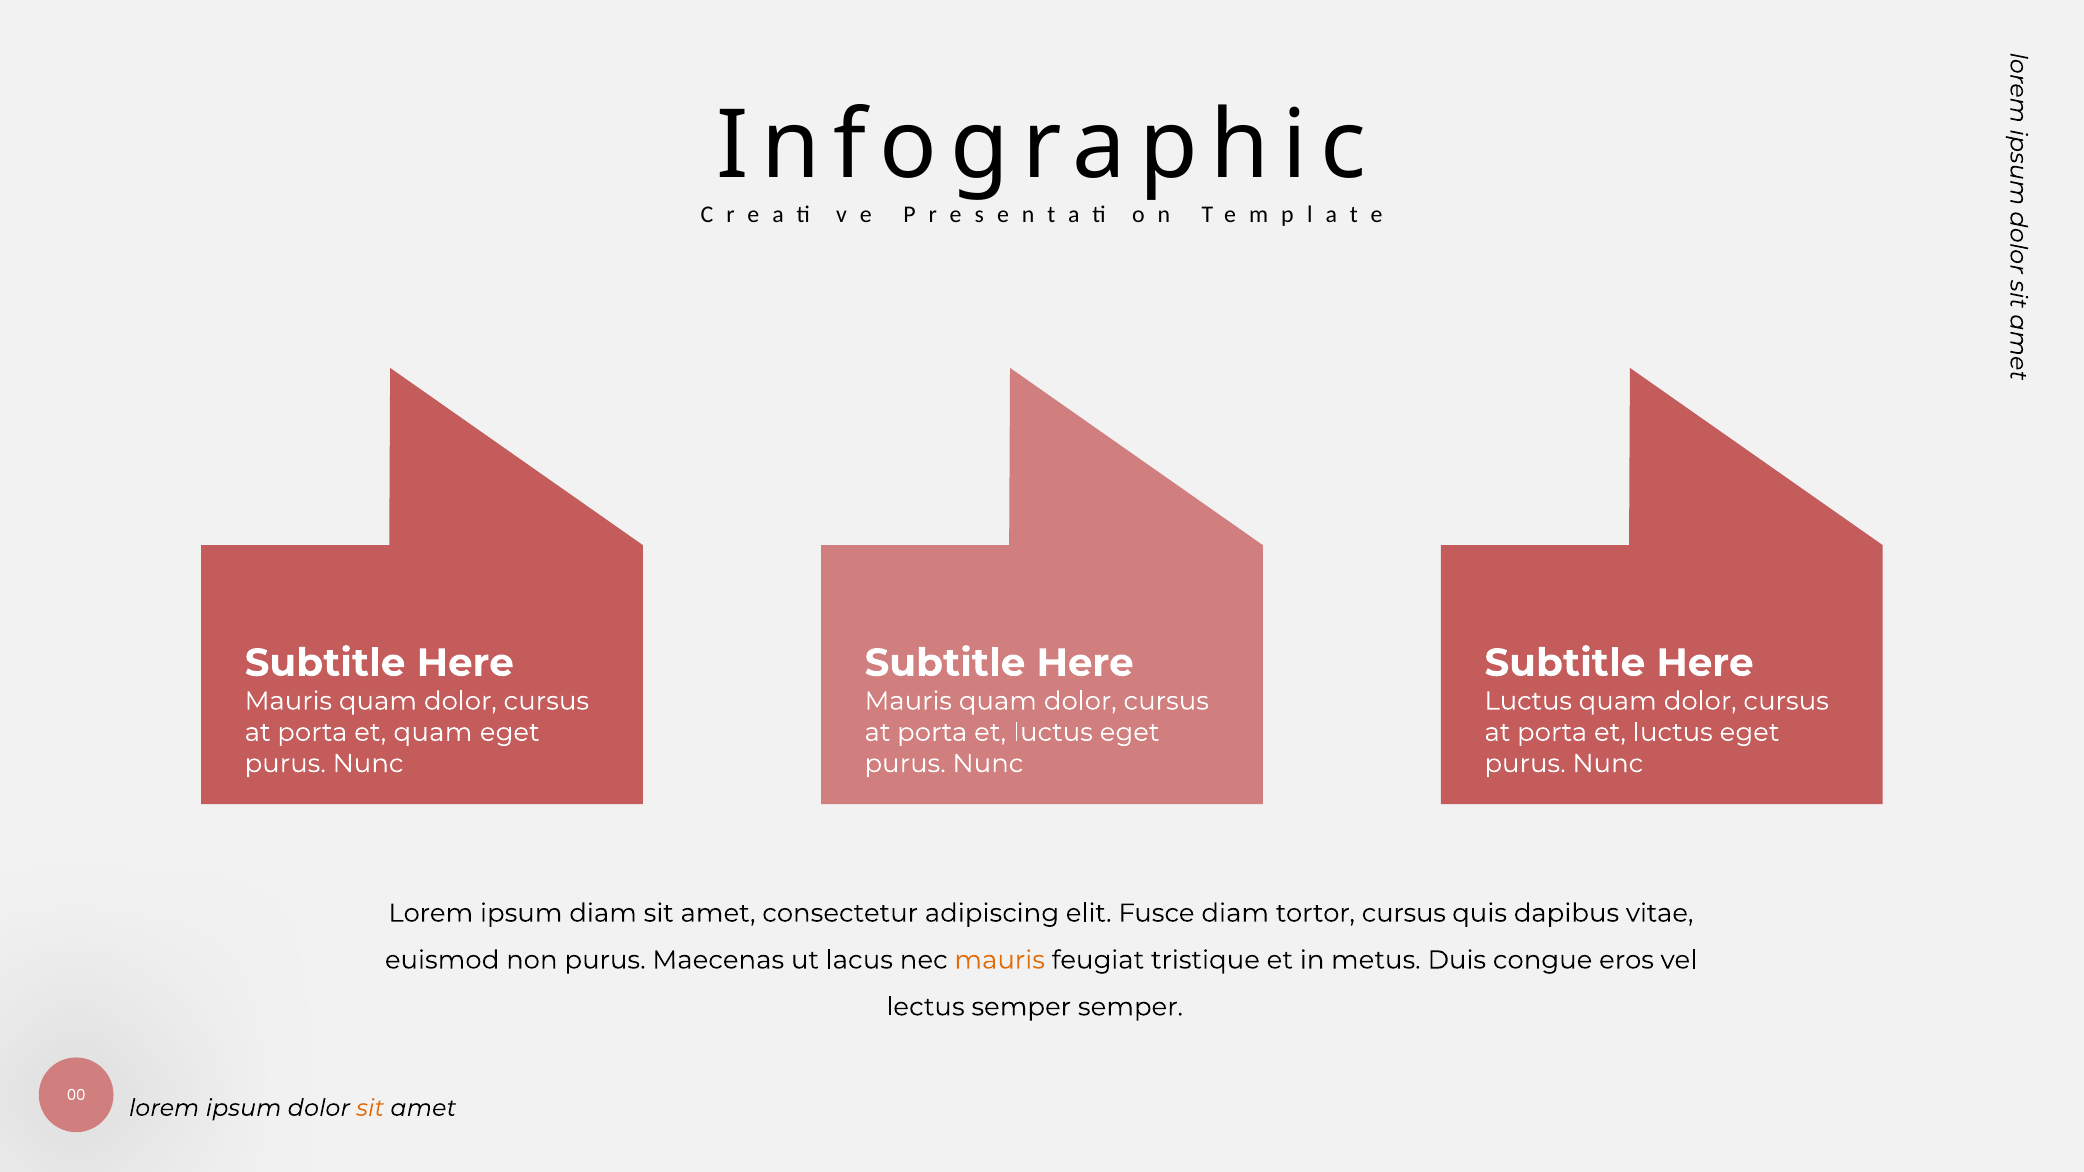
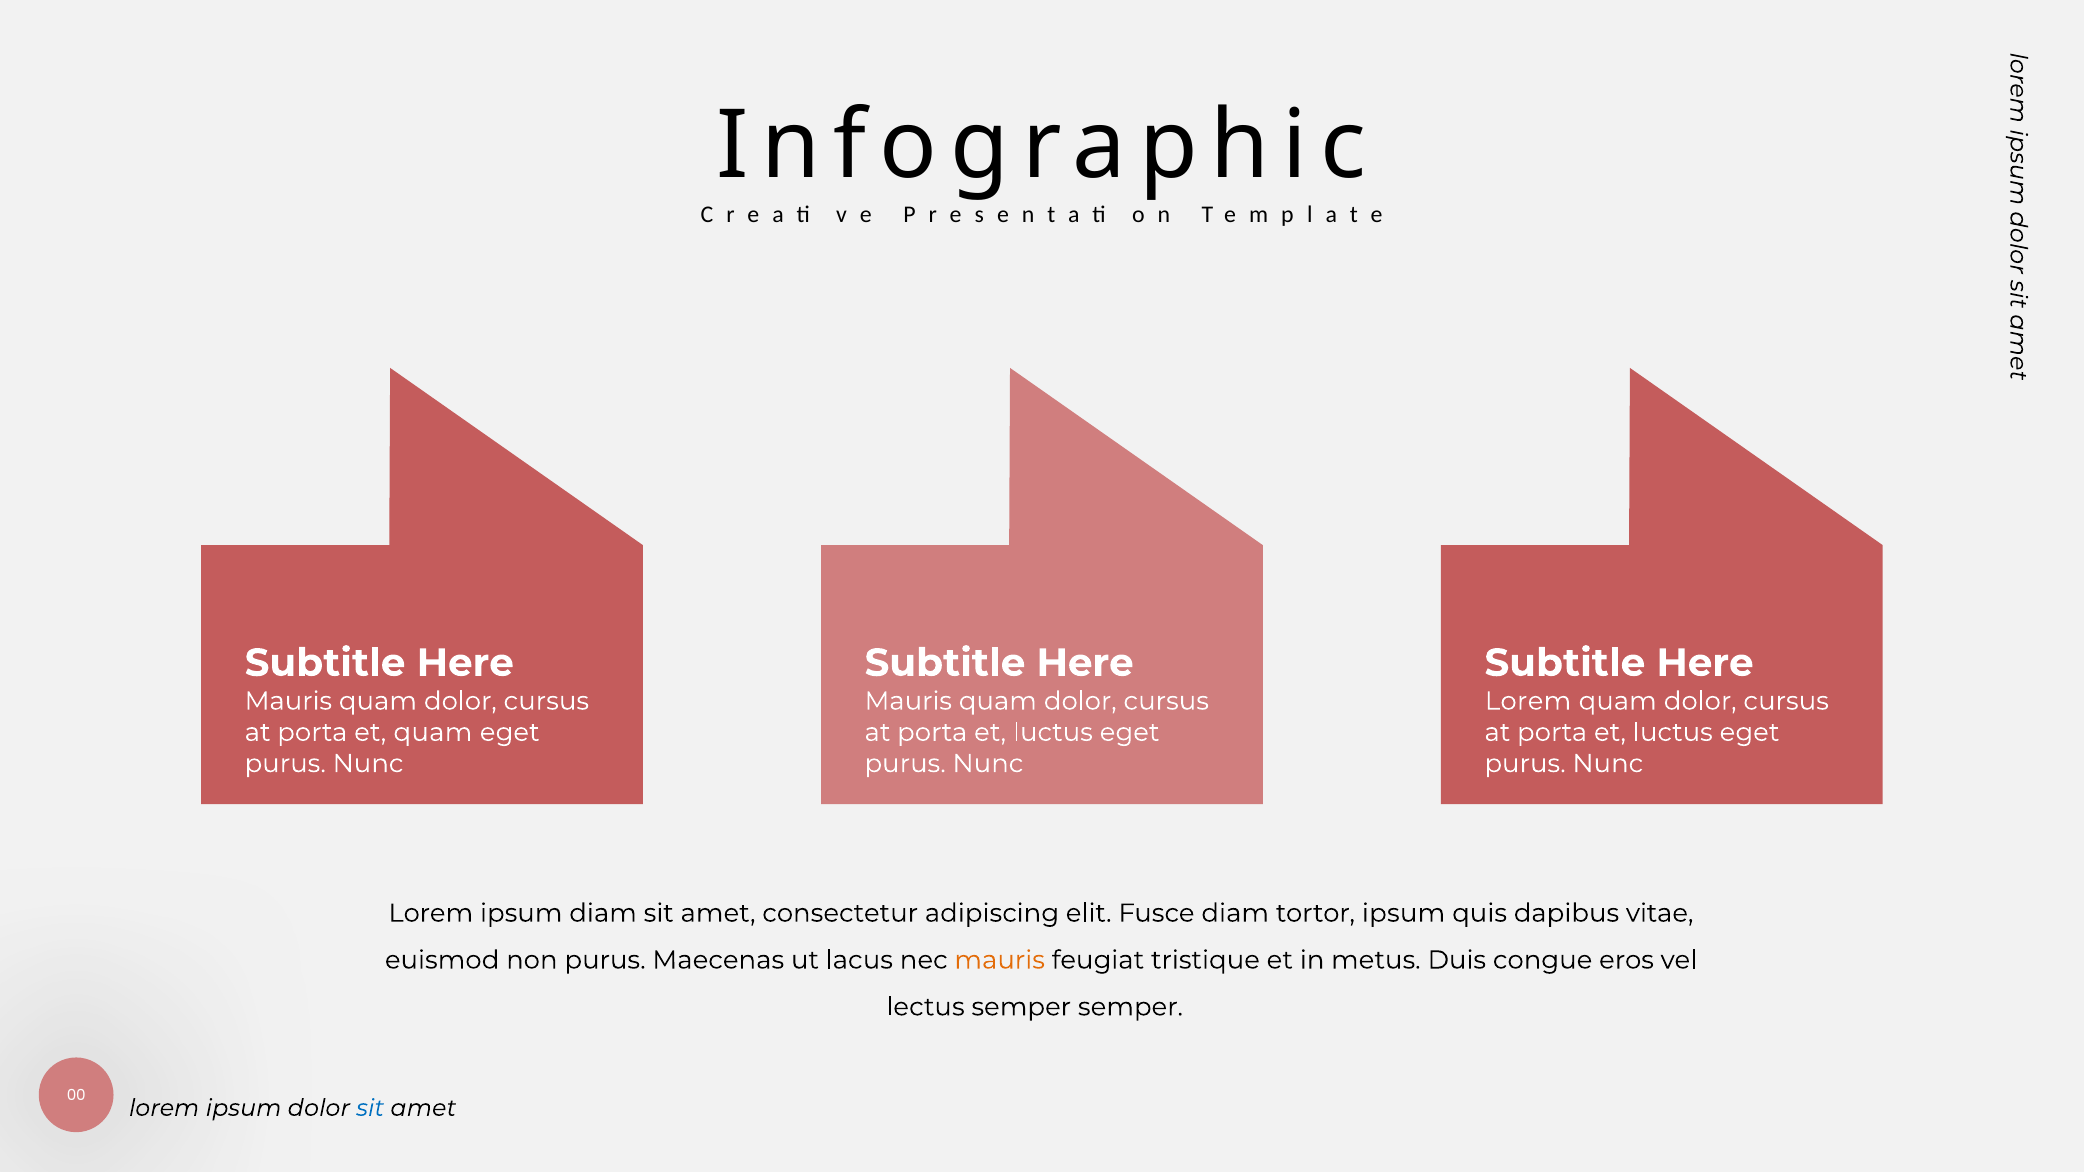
Luctus at (1528, 701): Luctus -> Lorem
tortor cursus: cursus -> ipsum
sit at (370, 1108) colour: orange -> blue
